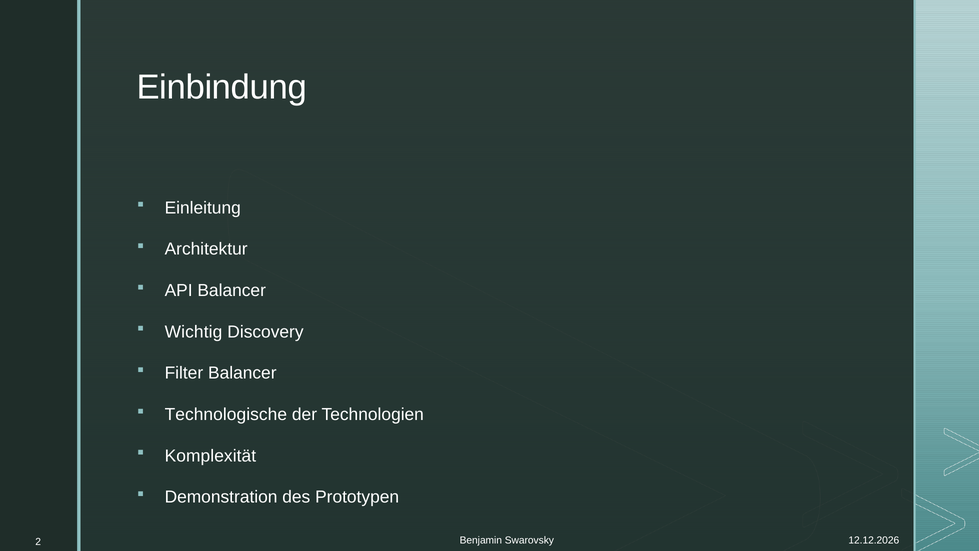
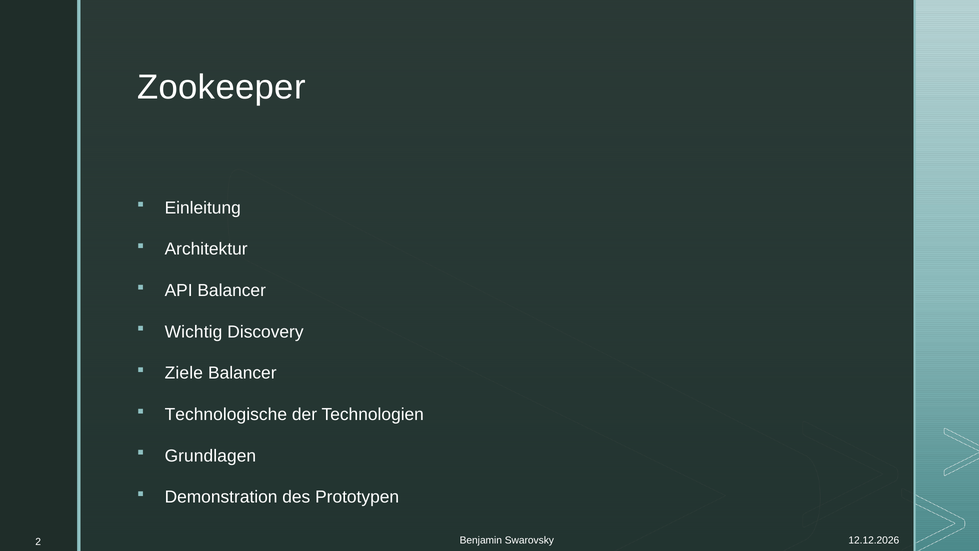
Einbindung: Einbindung -> Zookeeper
Filter: Filter -> Ziele
Komplexität: Komplexität -> Grundlagen
